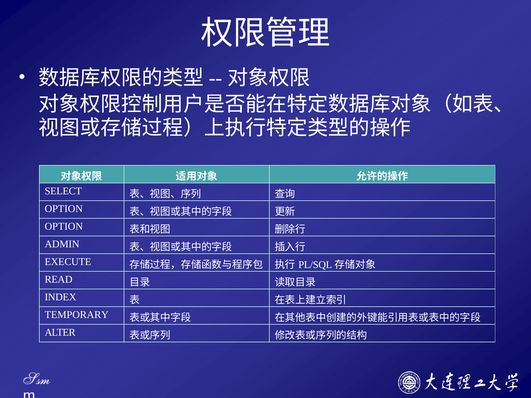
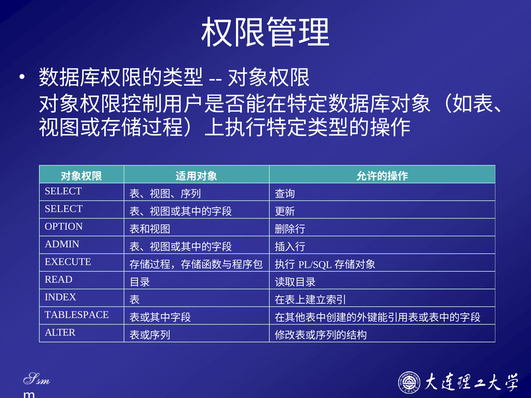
OPTION at (64, 209): OPTION -> SELECT
TEMPORARY: TEMPORARY -> TABLESPACE
